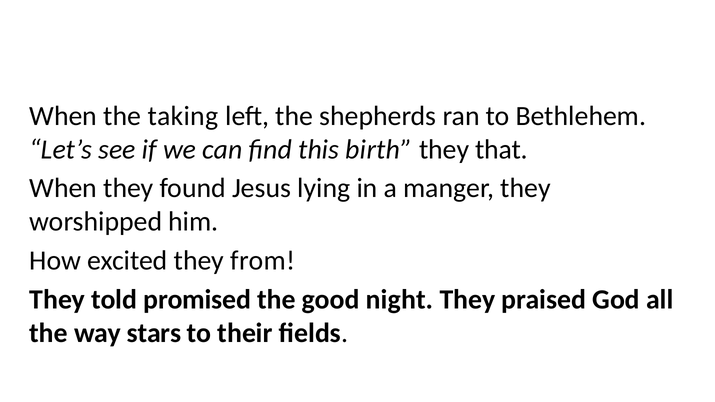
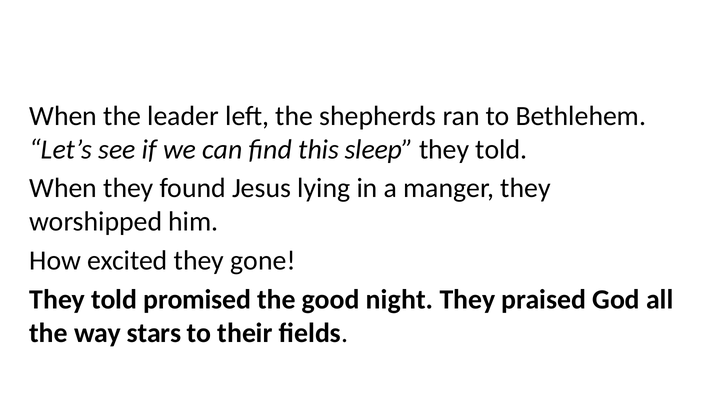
taking: taking -> leader
birth: birth -> sleep
that at (502, 149): that -> told
from: from -> gone
